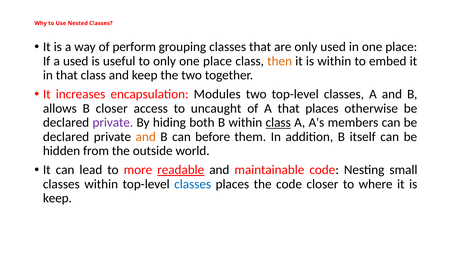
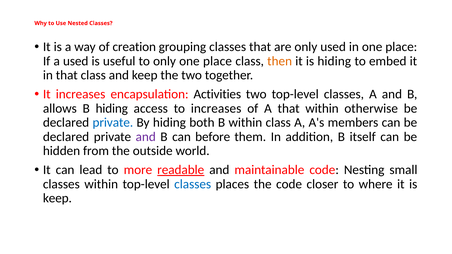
perform: perform -> creation
is within: within -> hiding
Modules: Modules -> Activities
B closer: closer -> hiding
to uncaught: uncaught -> increases
that places: places -> within
private at (113, 123) colour: purple -> blue
class at (278, 123) underline: present -> none
and at (146, 137) colour: orange -> purple
